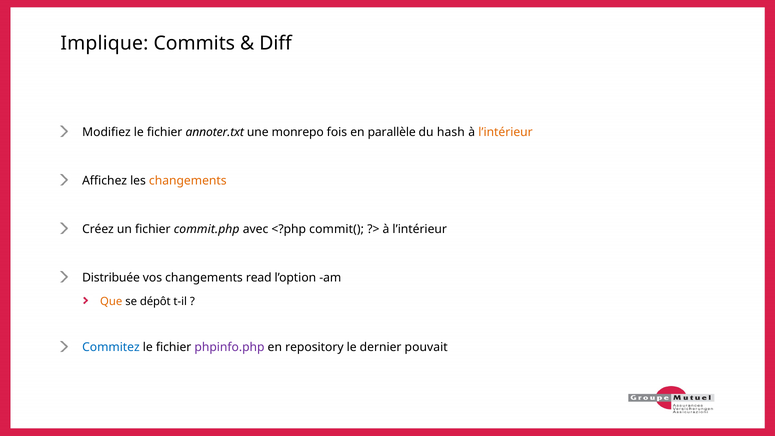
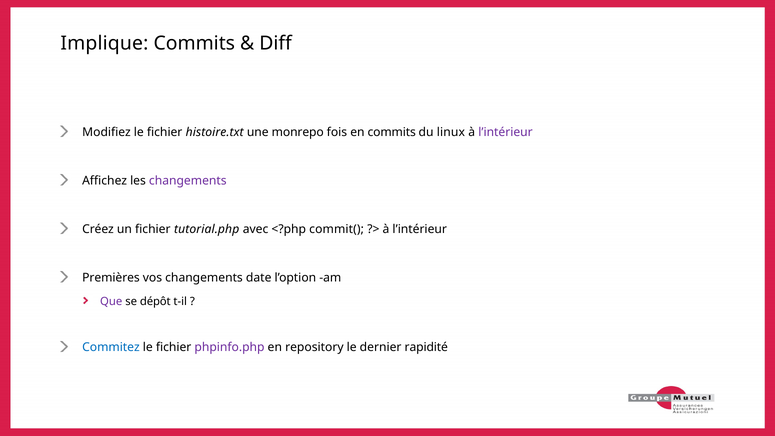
annoter.txt: annoter.txt -> histoire.txt
en parallèle: parallèle -> commits
hash: hash -> linux
l’intérieur at (505, 132) colour: orange -> purple
changements at (188, 181) colour: orange -> purple
commit.php: commit.php -> tutorial.php
Distribuée: Distribuée -> Premières
read: read -> date
Que colour: orange -> purple
pouvait: pouvait -> rapidité
